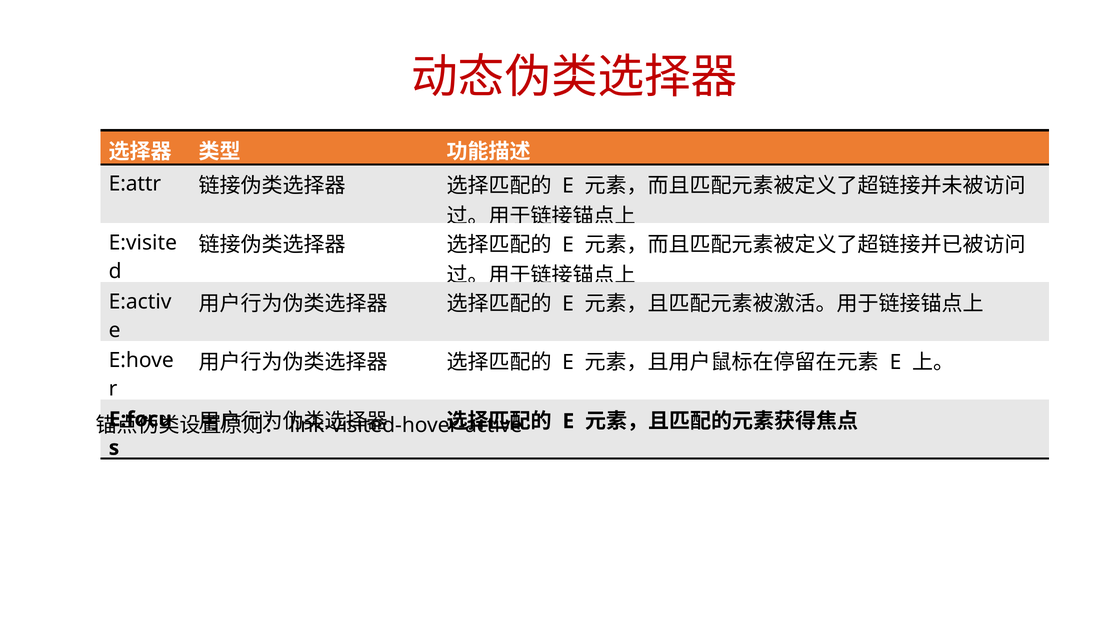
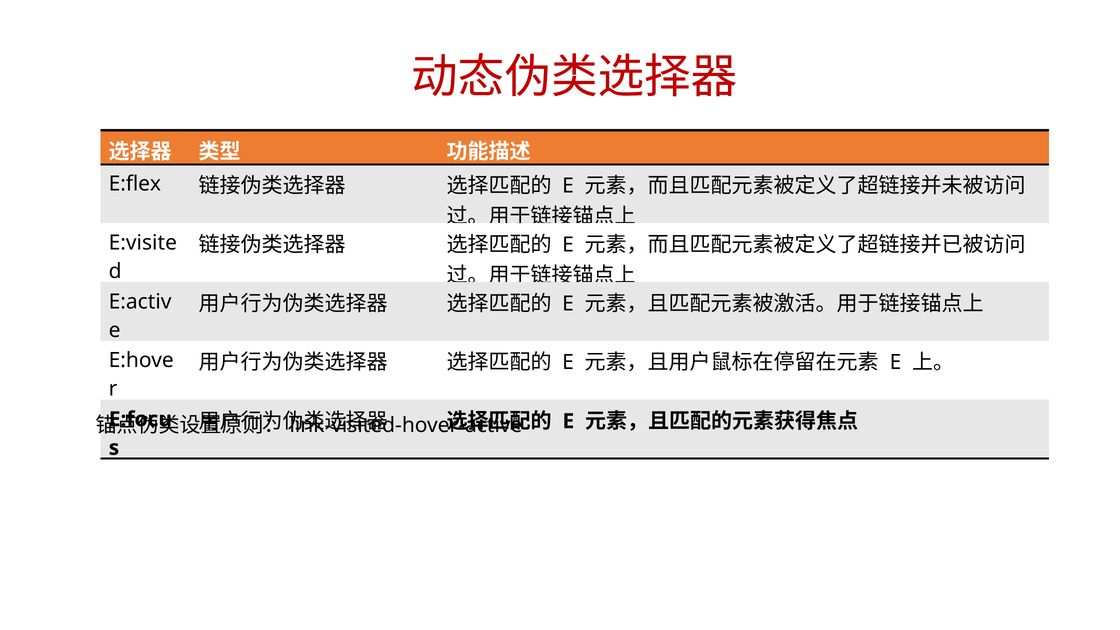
E:attr: E:attr -> E:flex
